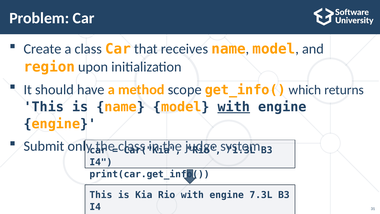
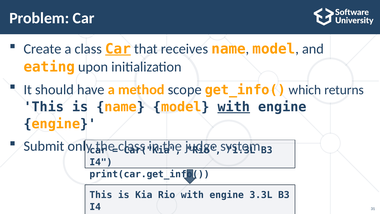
Car at (118, 49) underline: none -> present
region: region -> eating
7.3L: 7.3L -> 3.3L
